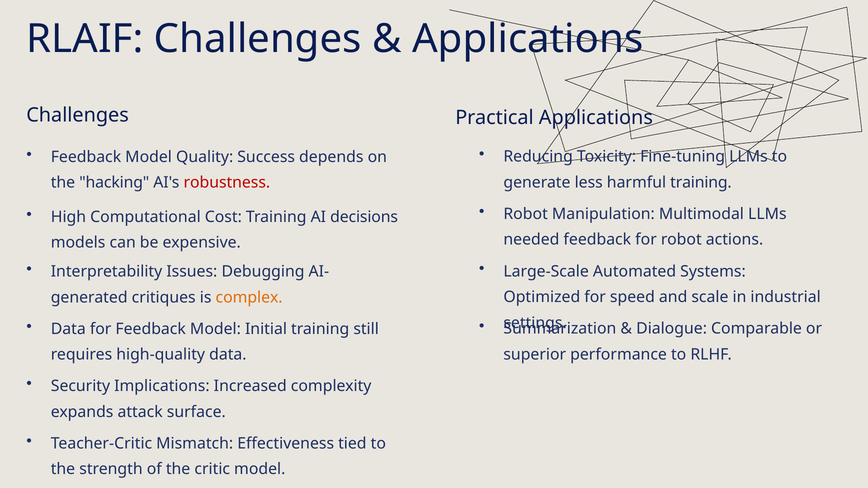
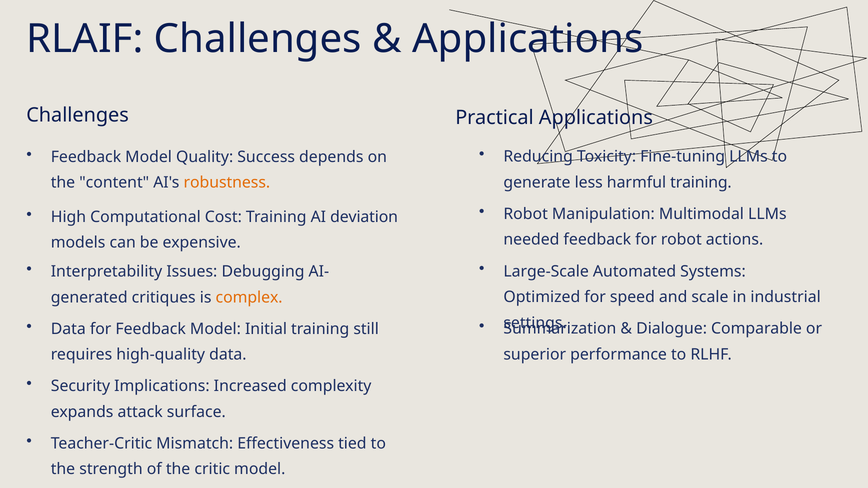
hacking: hacking -> content
robustness colour: red -> orange
decisions: decisions -> deviation
